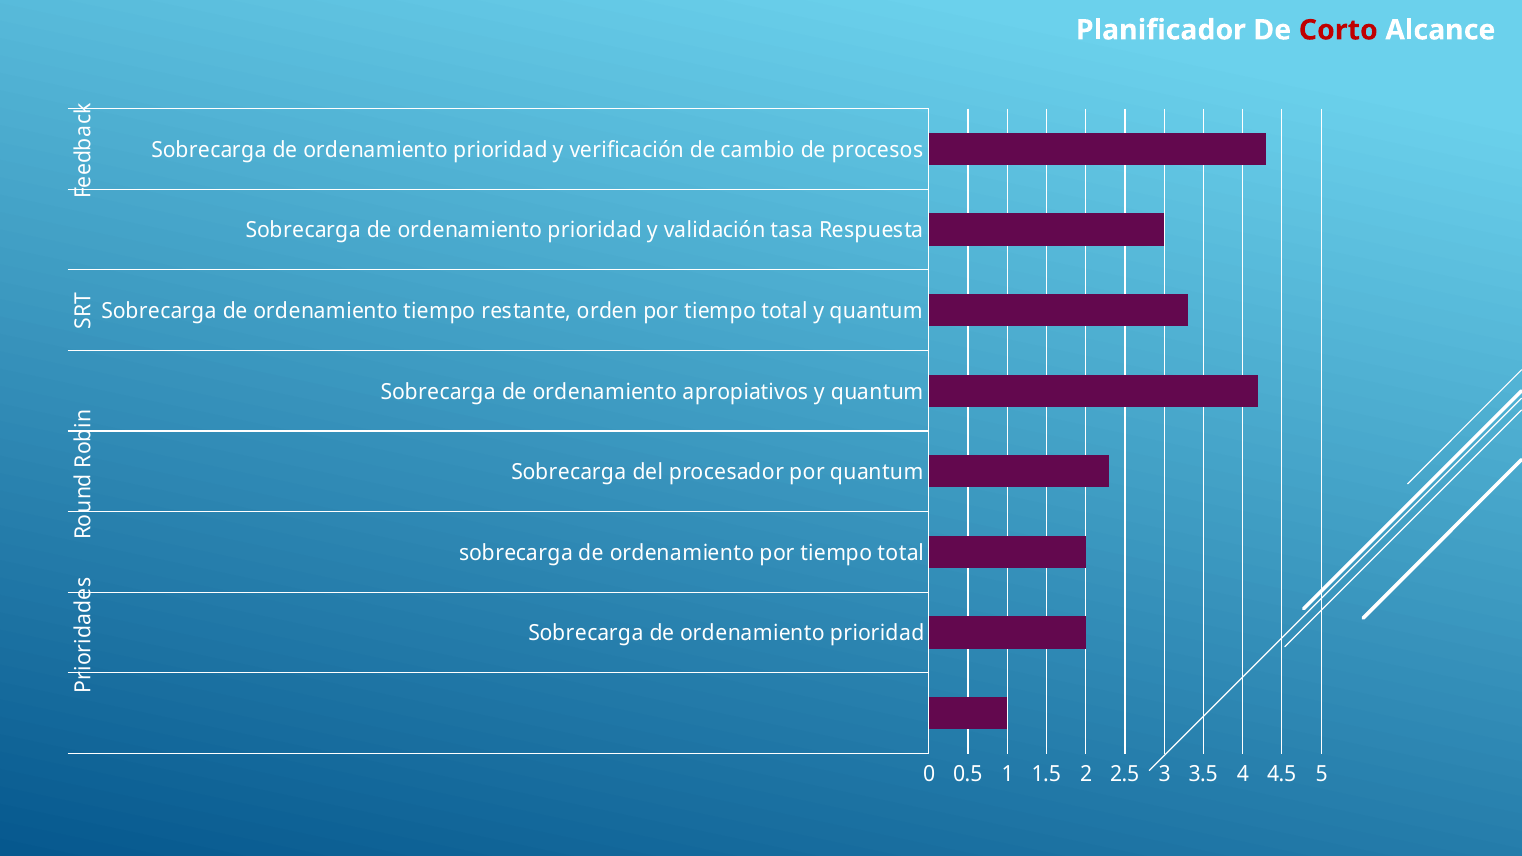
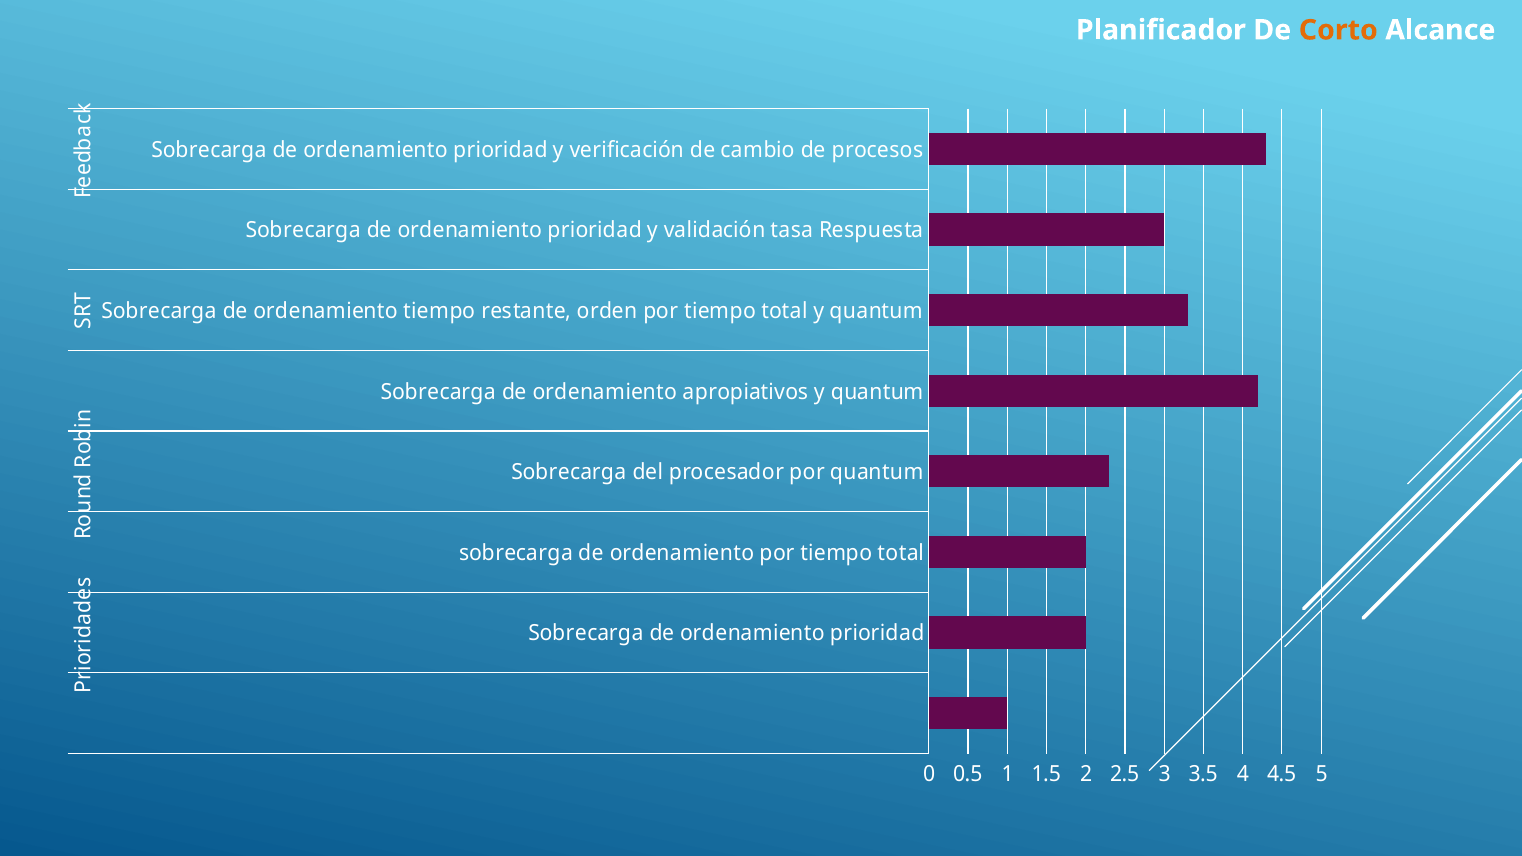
Corto colour: red -> orange
